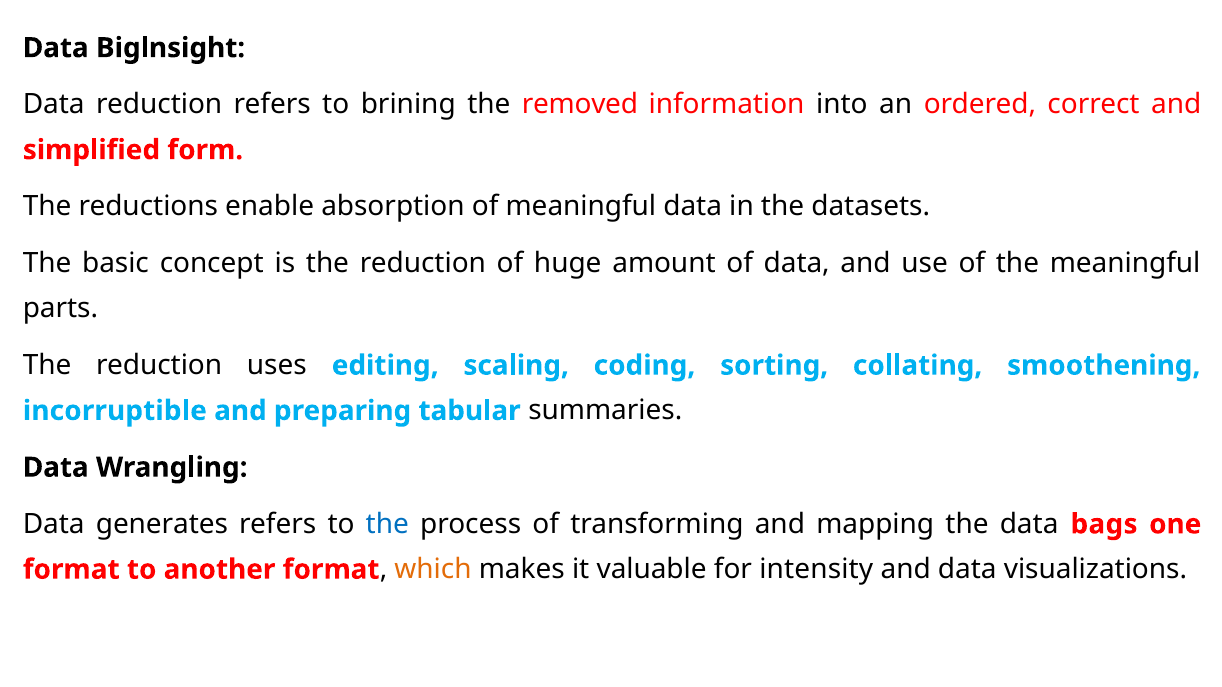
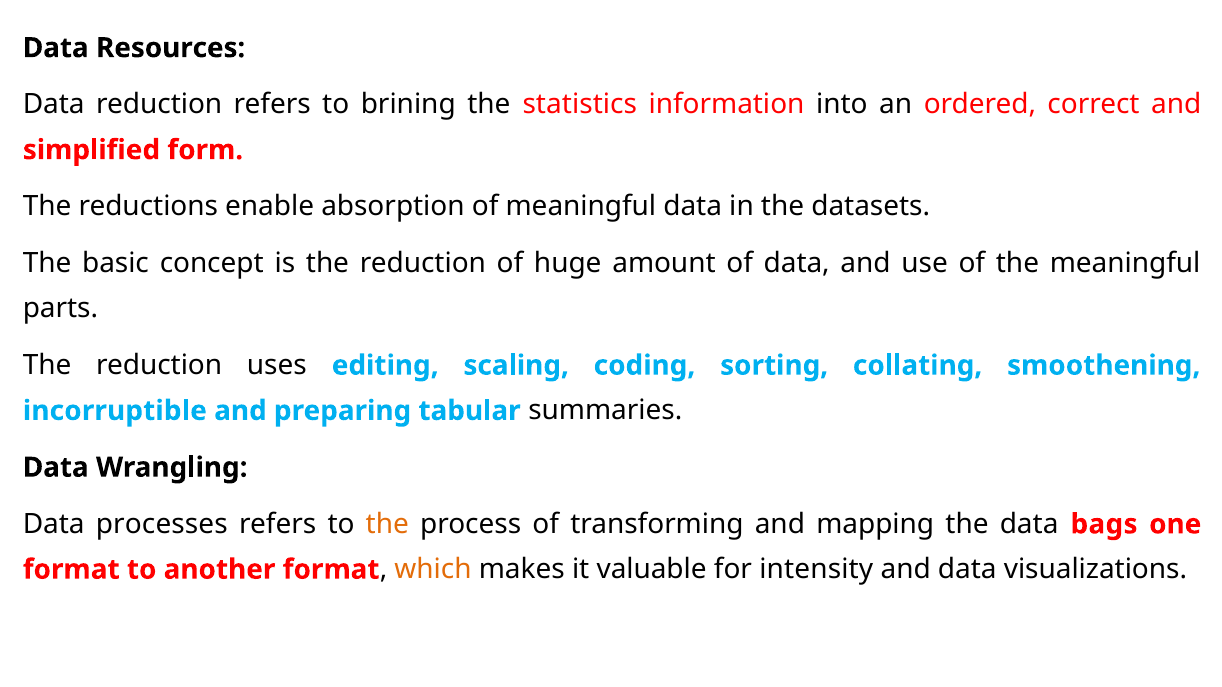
Biglnsight: Biglnsight -> Resources
removed: removed -> statistics
generates: generates -> processes
the at (387, 524) colour: blue -> orange
